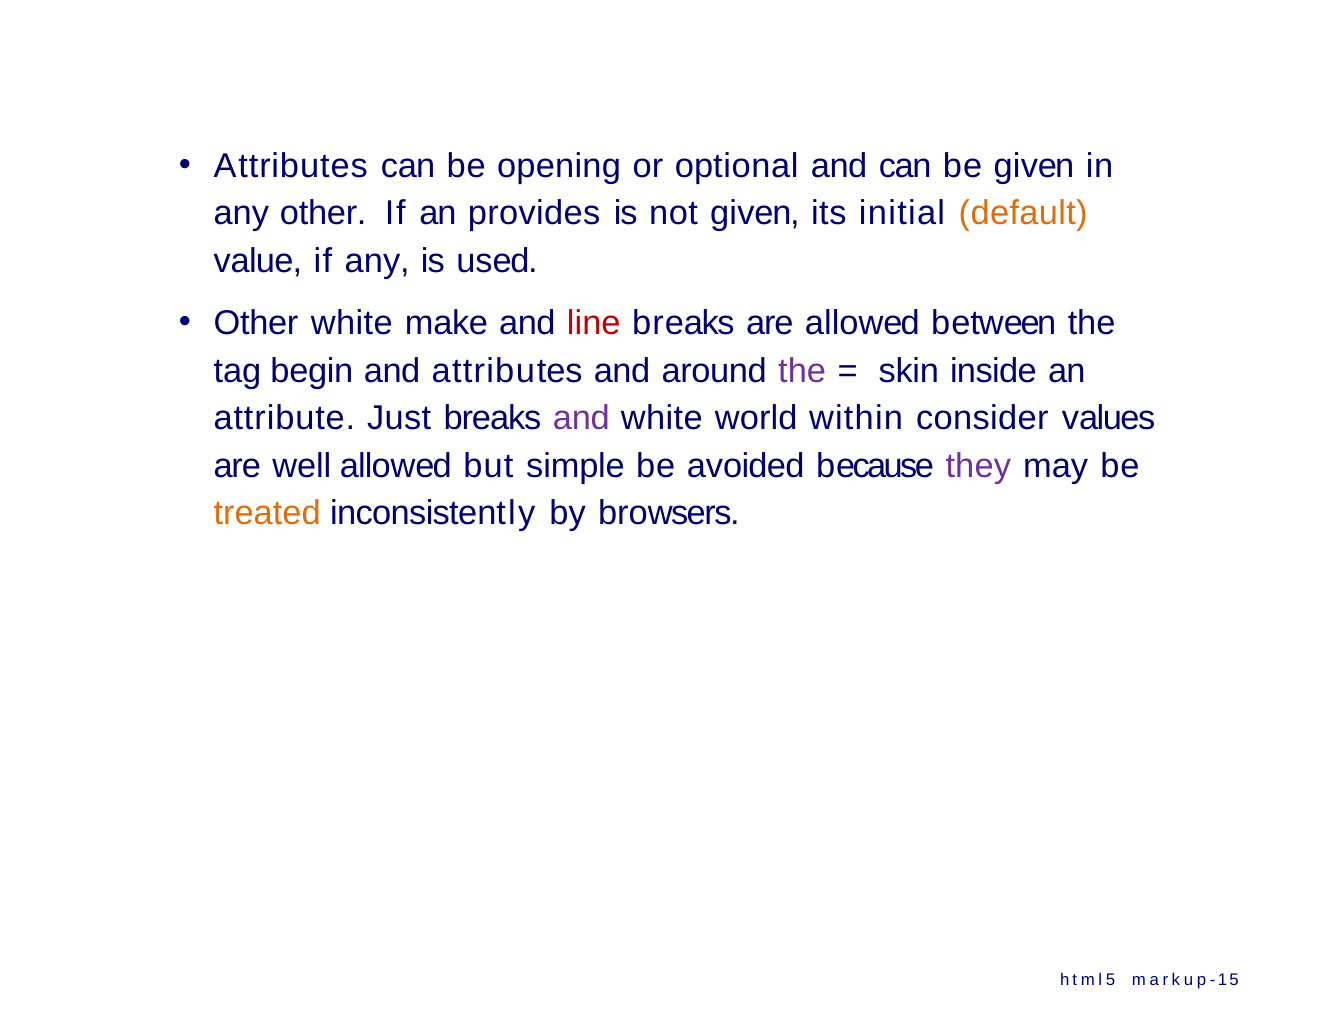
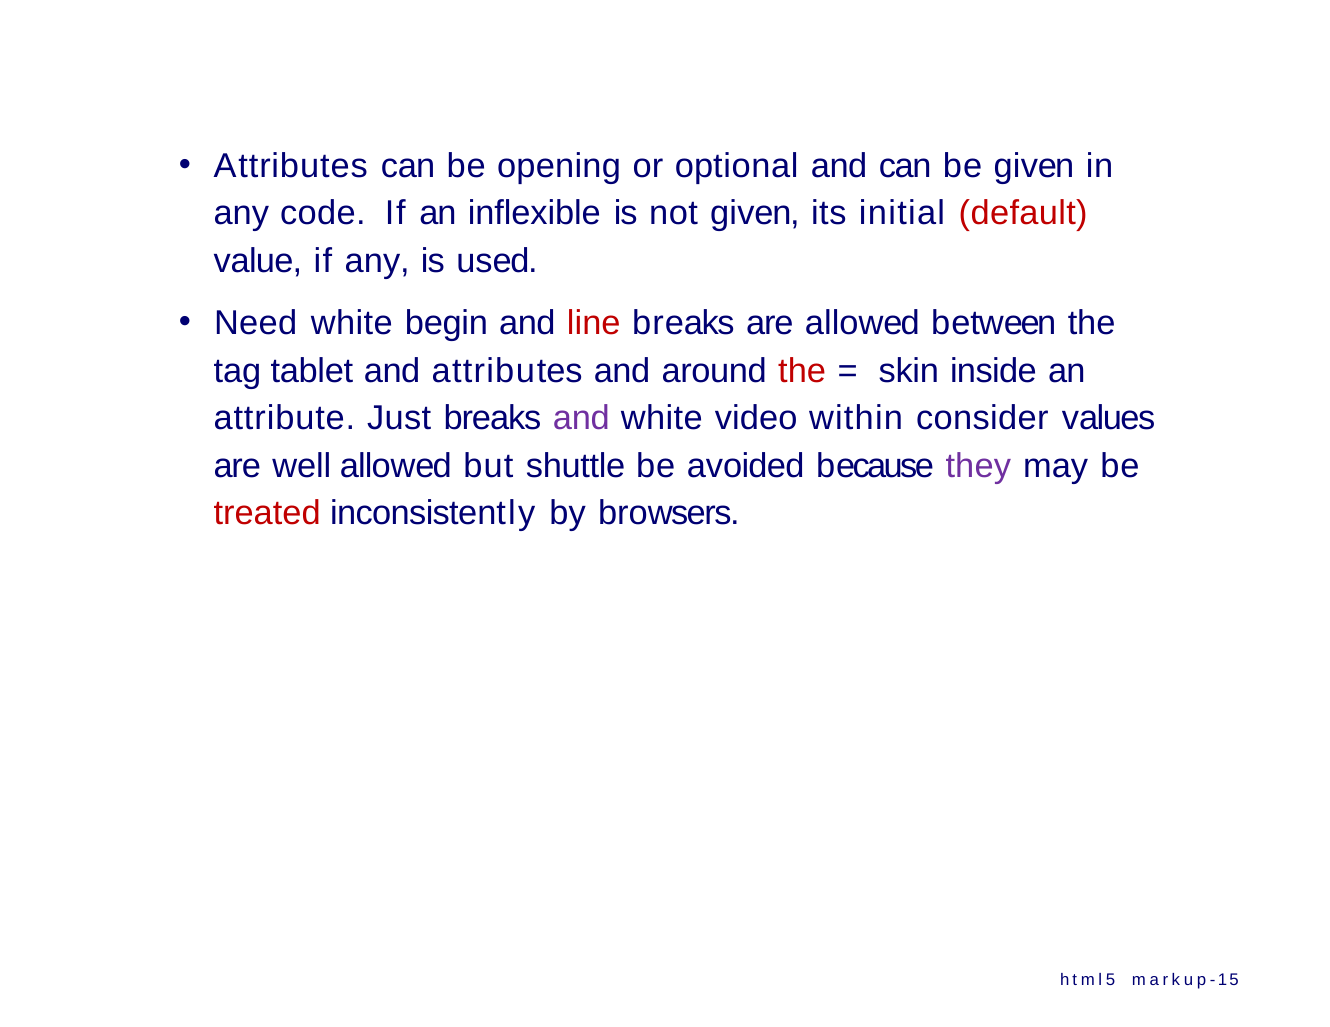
any other: other -> code
provides: provides -> inflexible
default colour: orange -> red
Other at (256, 324): Other -> Need
make: make -> begin
begin: begin -> tablet
the at (802, 371) colour: purple -> red
world: world -> video
simple: simple -> shuttle
treated colour: orange -> red
